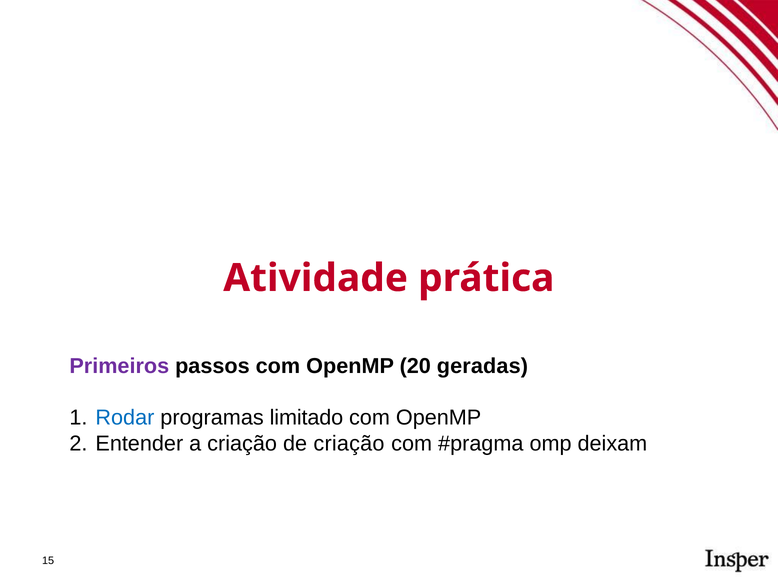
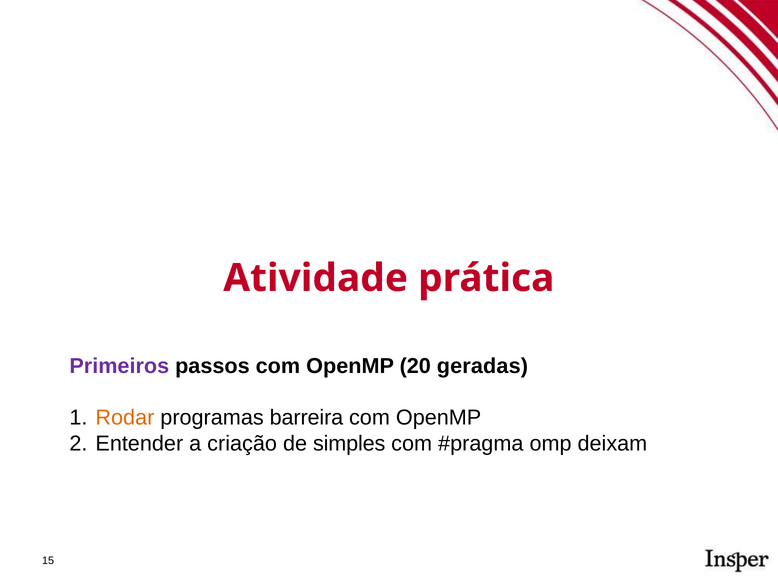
Rodar colour: blue -> orange
limitado: limitado -> barreira
de criação: criação -> simples
